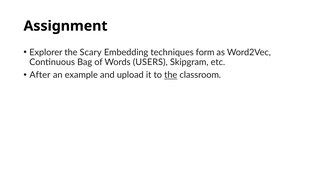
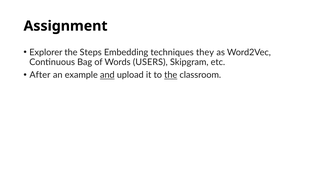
Scary: Scary -> Steps
form: form -> they
and underline: none -> present
